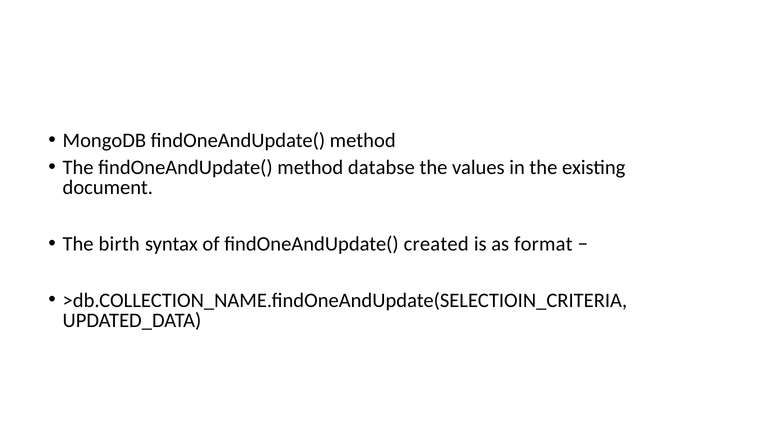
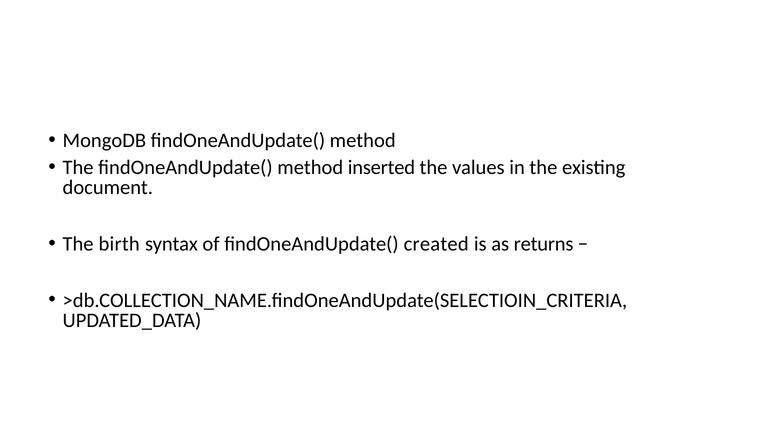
databse: databse -> inserted
format: format -> returns
